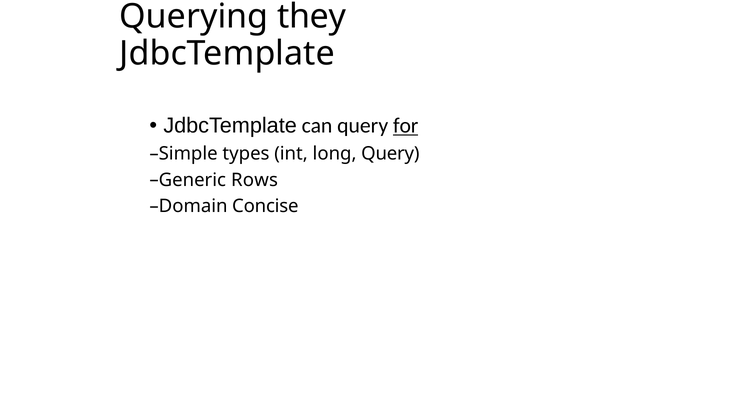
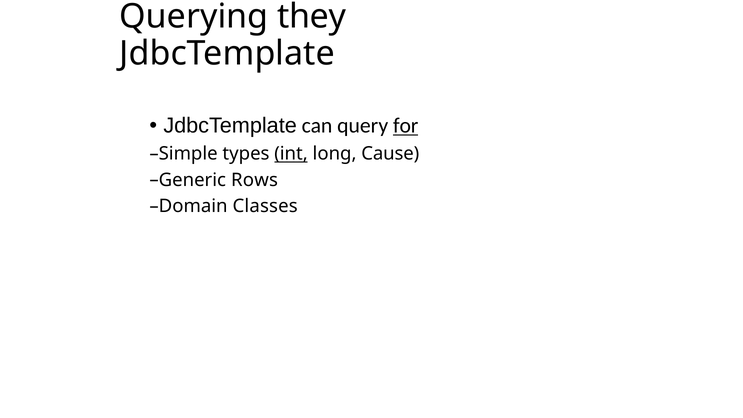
int underline: none -> present
long Query: Query -> Cause
Concise: Concise -> Classes
